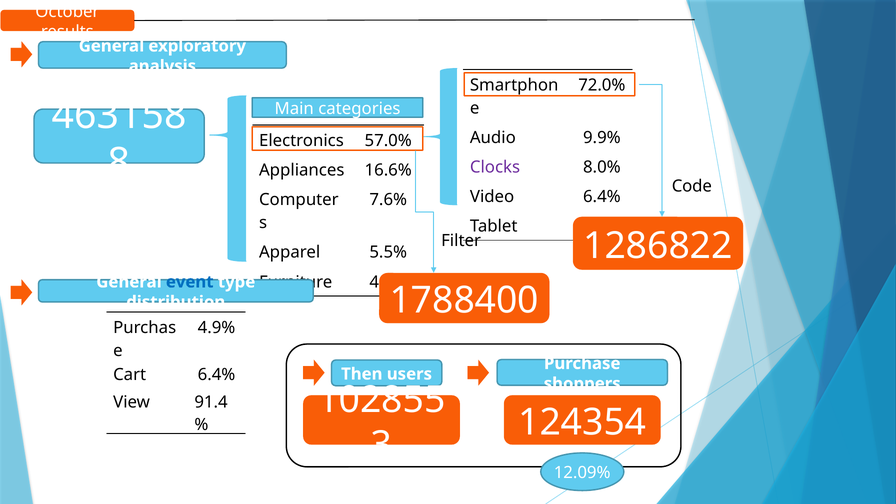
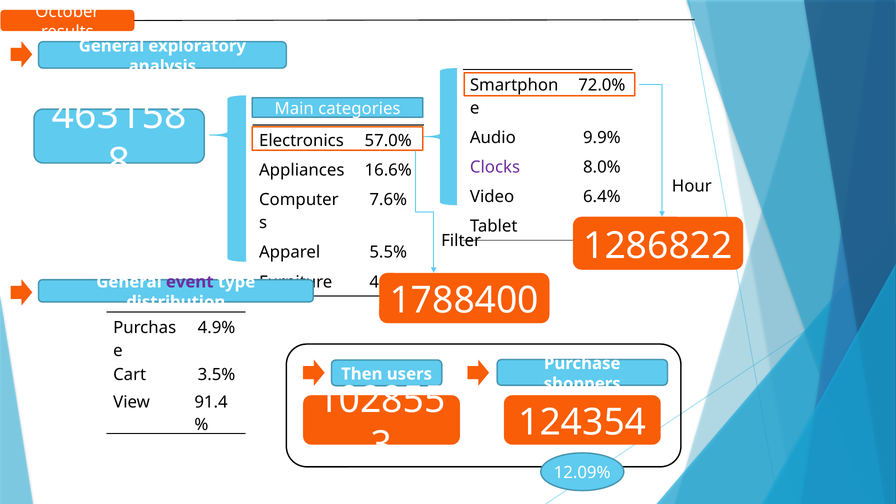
Code: Code -> Hour
event colour: blue -> purple
Cart 6.4%: 6.4% -> 3.5%
